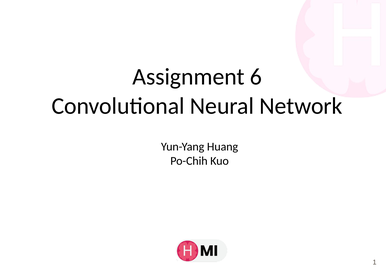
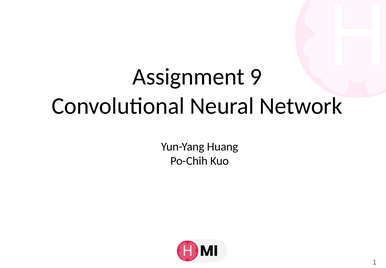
6: 6 -> 9
